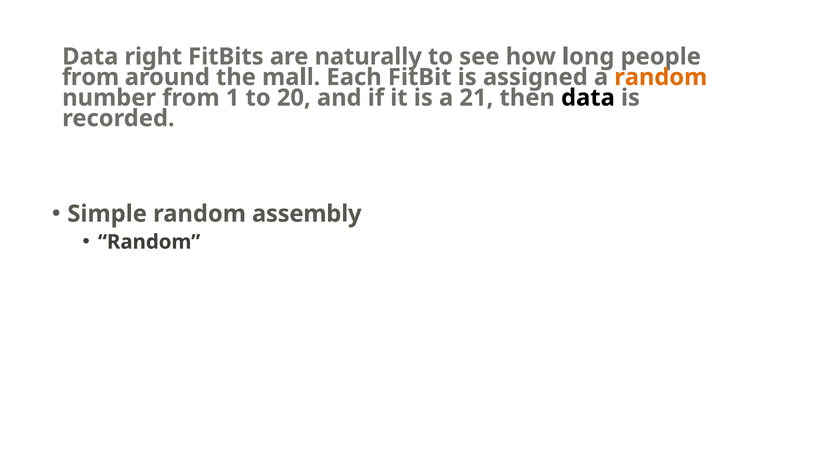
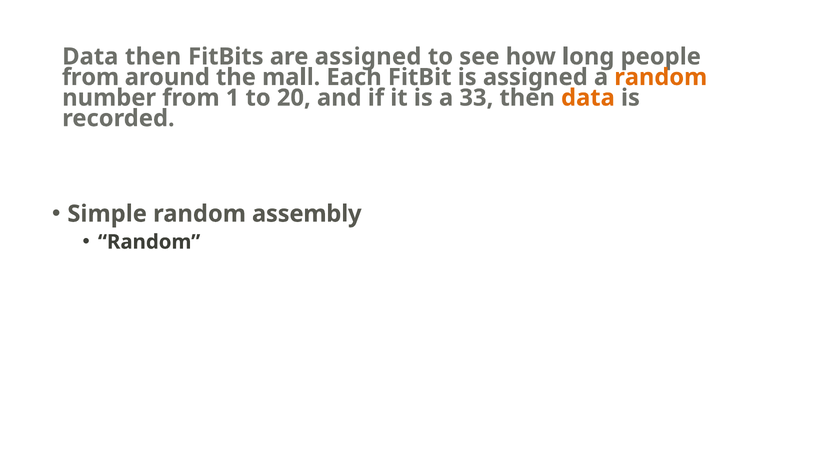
Data right: right -> then
are naturally: naturally -> assigned
21: 21 -> 33
data at (588, 98) colour: black -> orange
